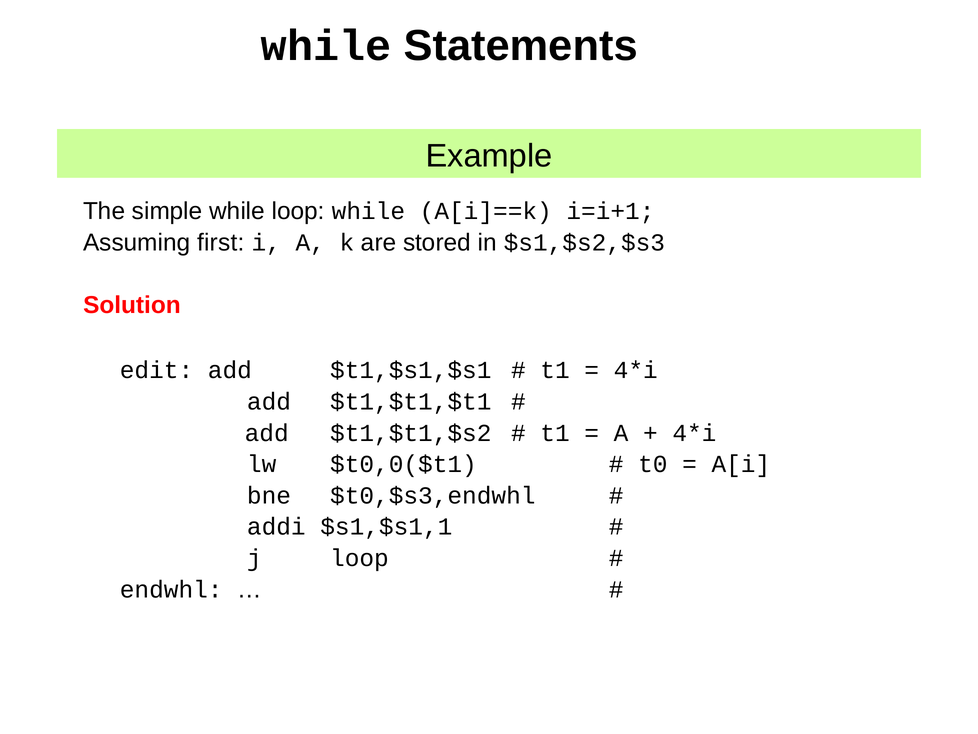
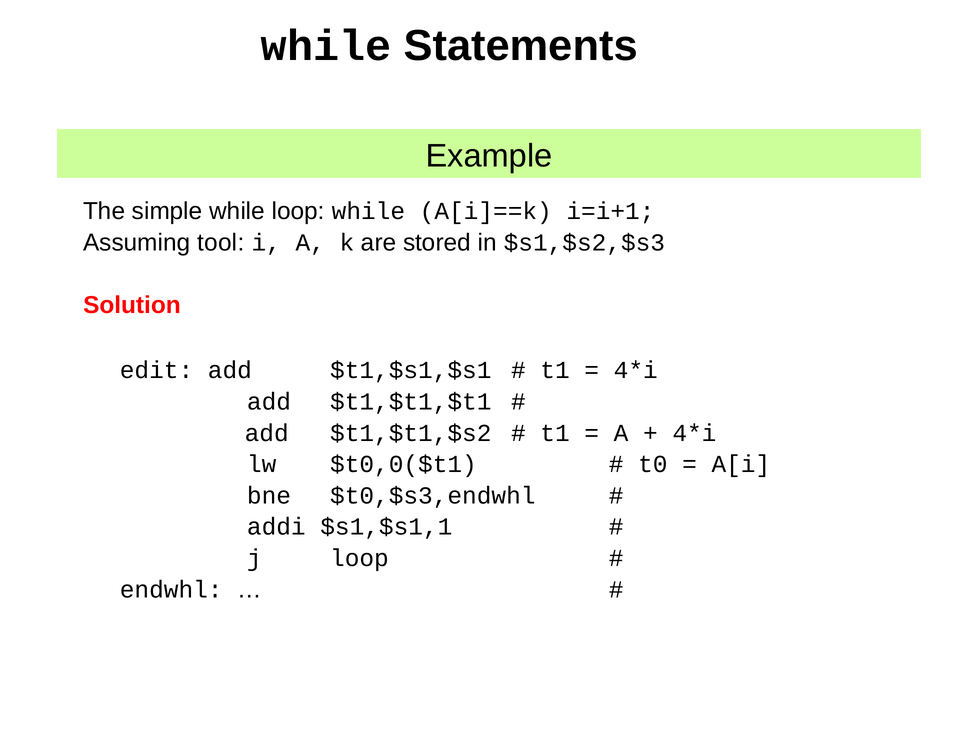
first: first -> tool
